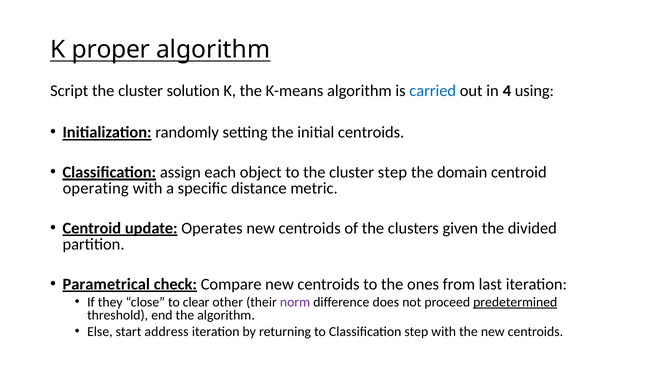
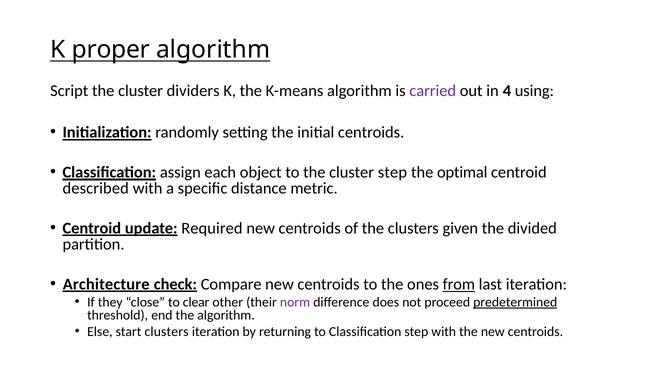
solution: solution -> dividers
carried colour: blue -> purple
domain: domain -> optimal
operating: operating -> described
Operates: Operates -> Required
Parametrical: Parametrical -> Architecture
from underline: none -> present
start address: address -> clusters
